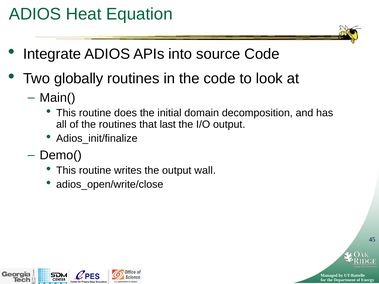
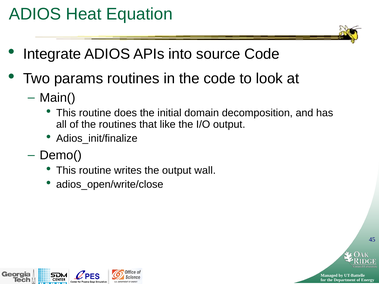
globally: globally -> params
last: last -> like
